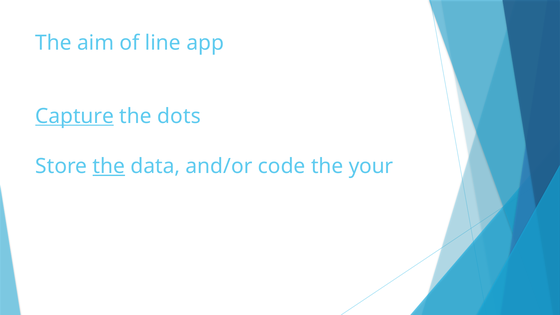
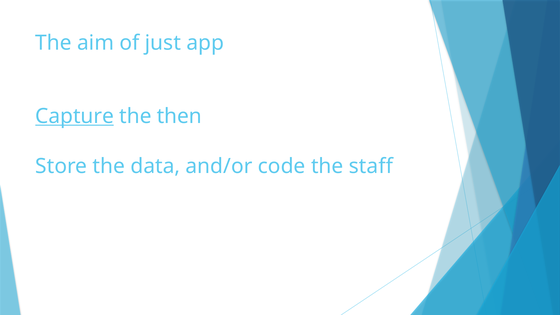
line: line -> just
dots: dots -> then
the at (109, 166) underline: present -> none
your: your -> staff
